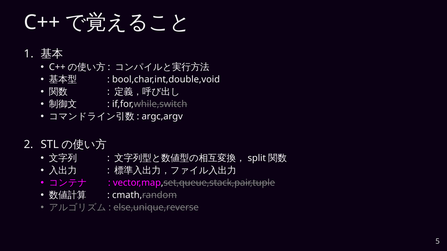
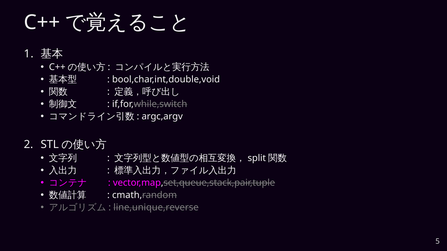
else,unique,reverse: else,unique,reverse -> line,unique,reverse
